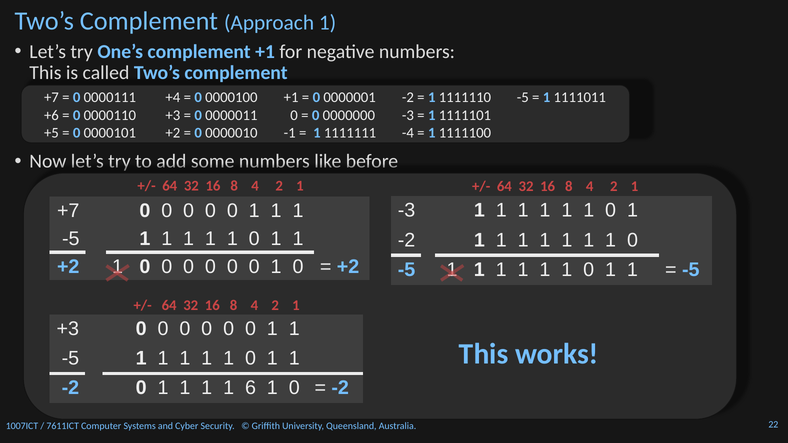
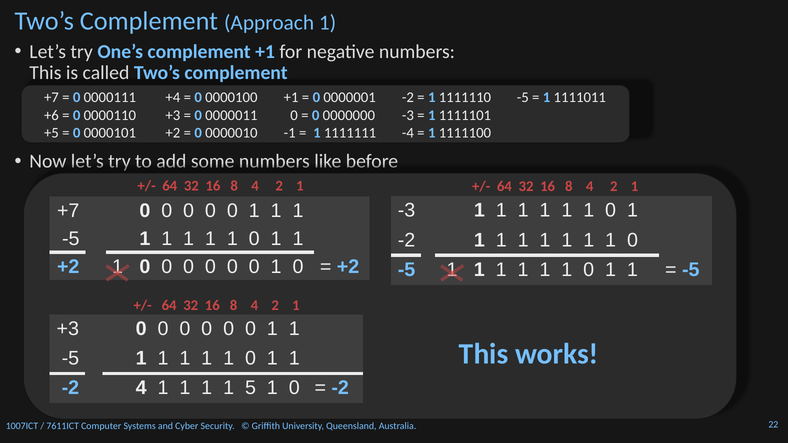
-2 0: 0 -> 4
6: 6 -> 5
